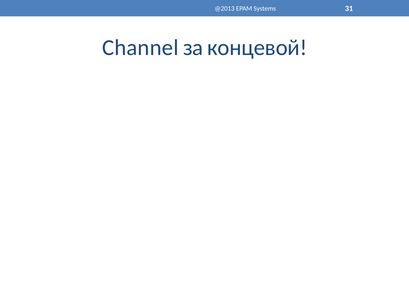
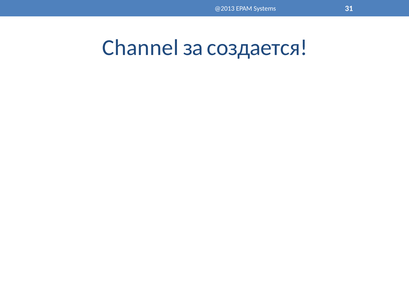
концевой: концевой -> создается
